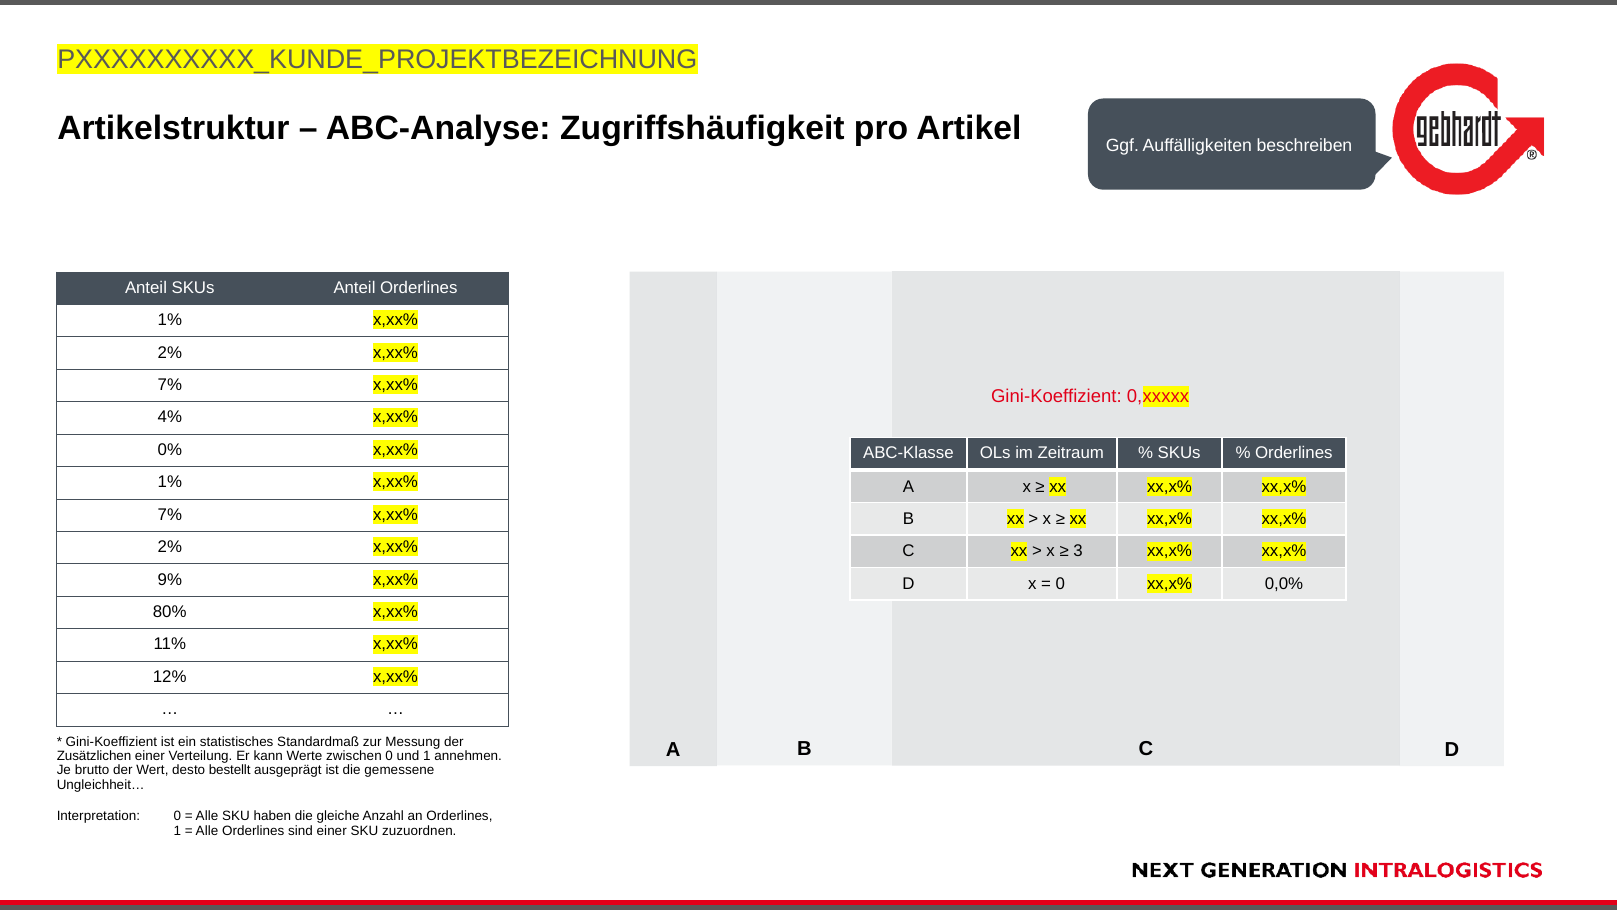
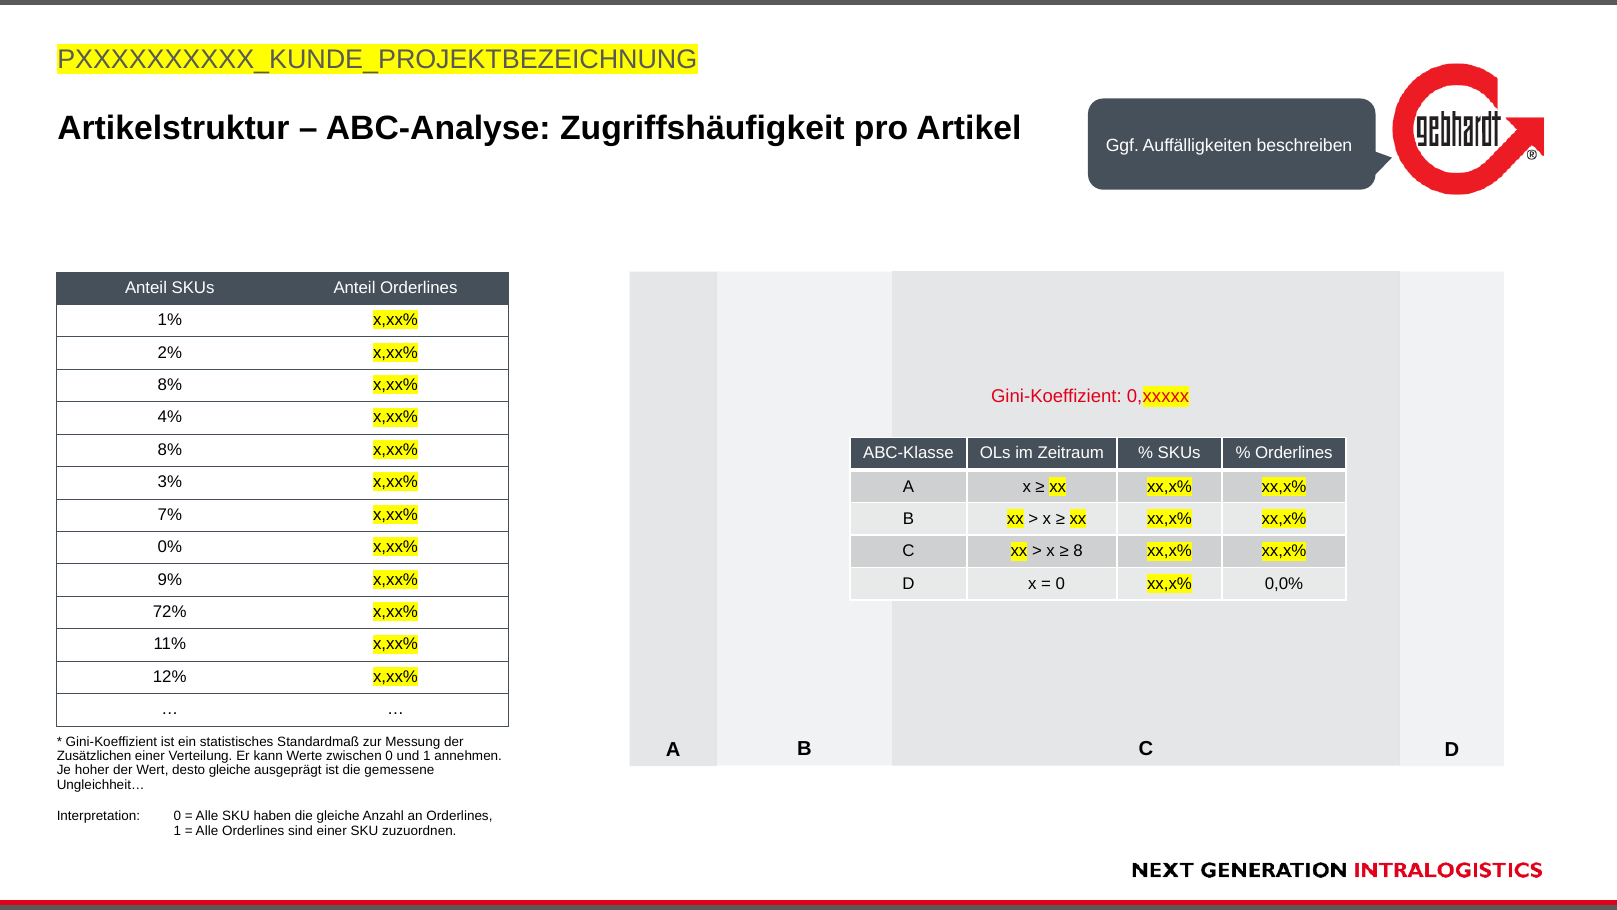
7% at (170, 385): 7% -> 8%
0% at (170, 450): 0% -> 8%
1% at (170, 482): 1% -> 3%
2% at (170, 547): 2% -> 0%
3: 3 -> 8
80%: 80% -> 72%
brutto: brutto -> hoher
desto bestellt: bestellt -> gleiche
